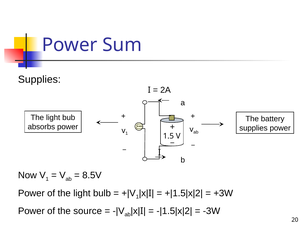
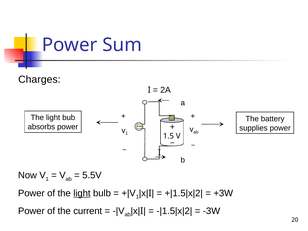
Supplies at (39, 80): Supplies -> Charges
8.5V: 8.5V -> 5.5V
light at (82, 193) underline: none -> present
source: source -> current
